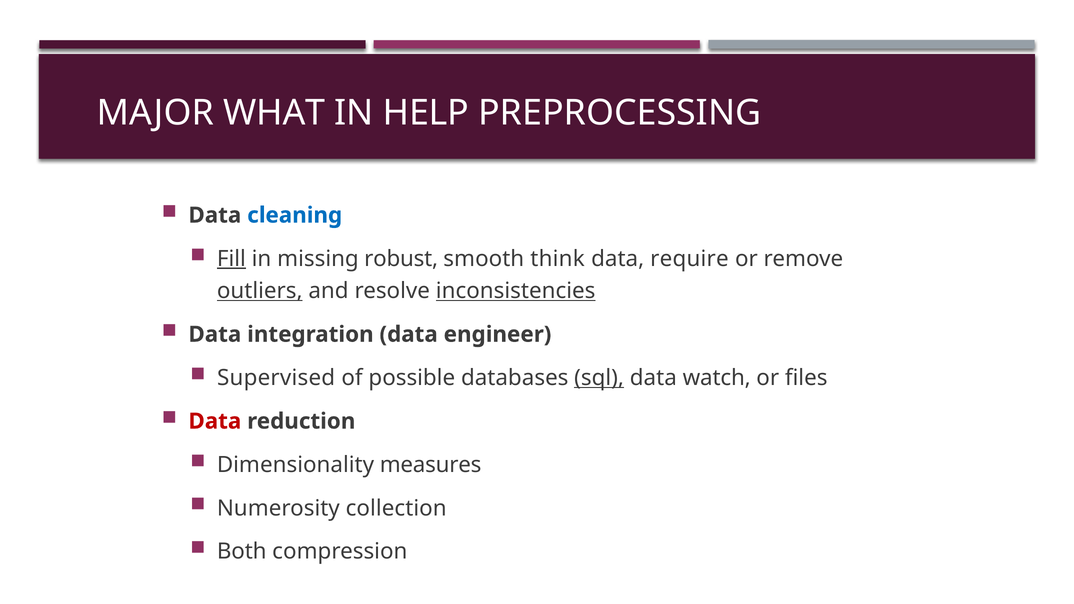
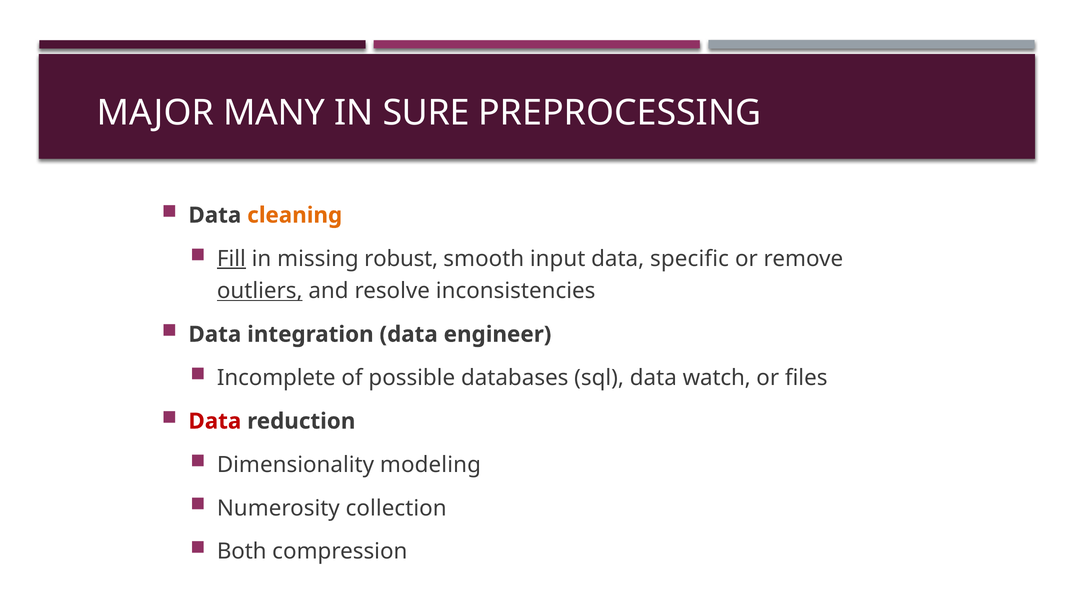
WHAT: WHAT -> MANY
HELP: HELP -> SURE
cleaning colour: blue -> orange
think: think -> input
require: require -> specific
inconsistencies underline: present -> none
Supervised: Supervised -> Incomplete
sql underline: present -> none
measures: measures -> modeling
